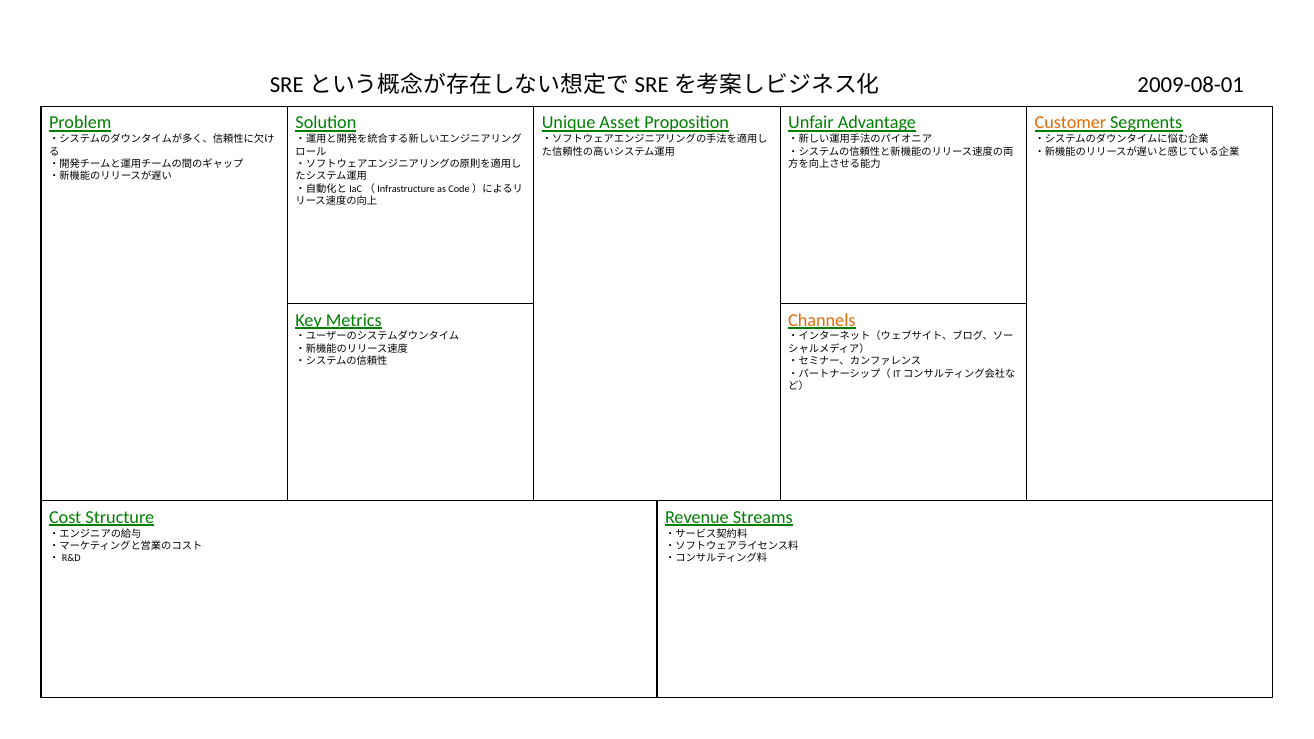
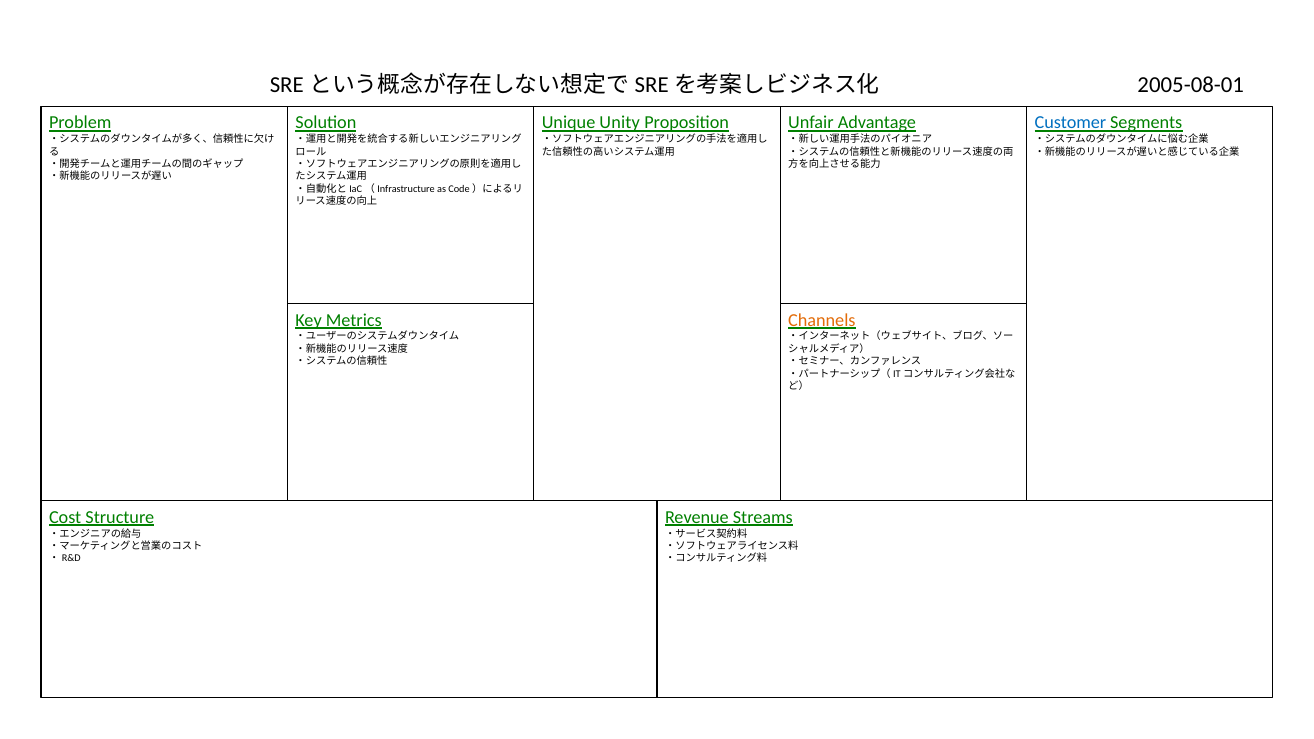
2009-08-01: 2009-08-01 -> 2005-08-01
Asset: Asset -> Unity
Customer colour: orange -> blue
